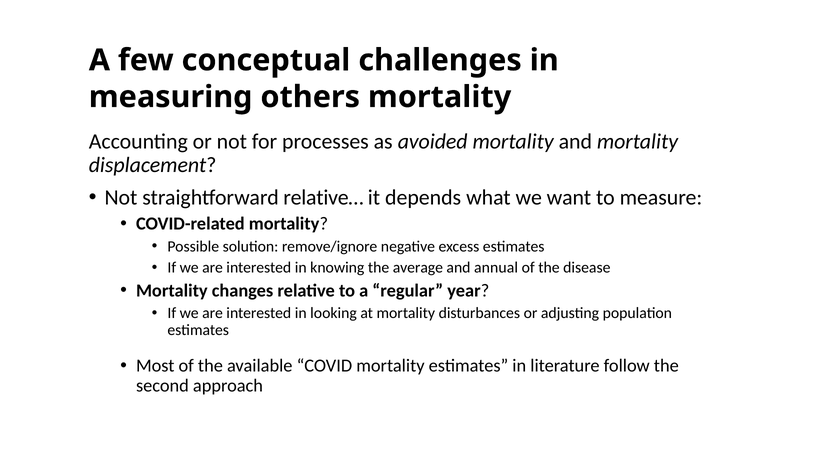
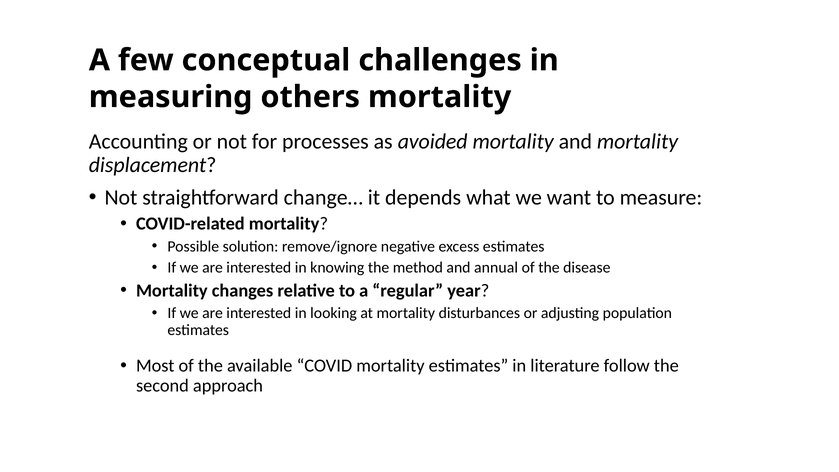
relative…: relative… -> change…
average: average -> method
